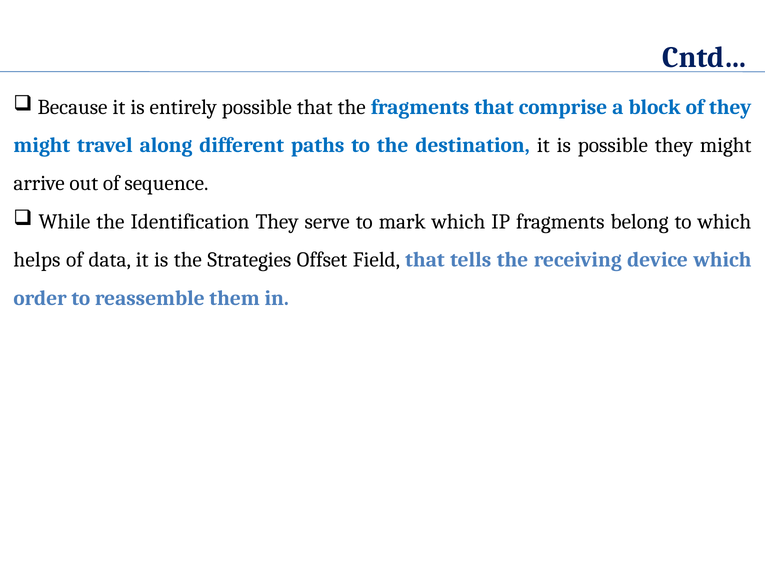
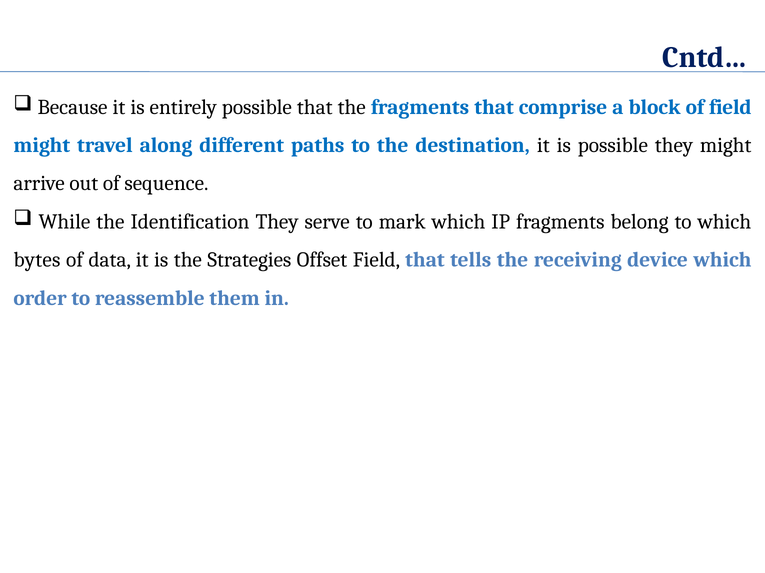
of they: they -> field
helps: helps -> bytes
